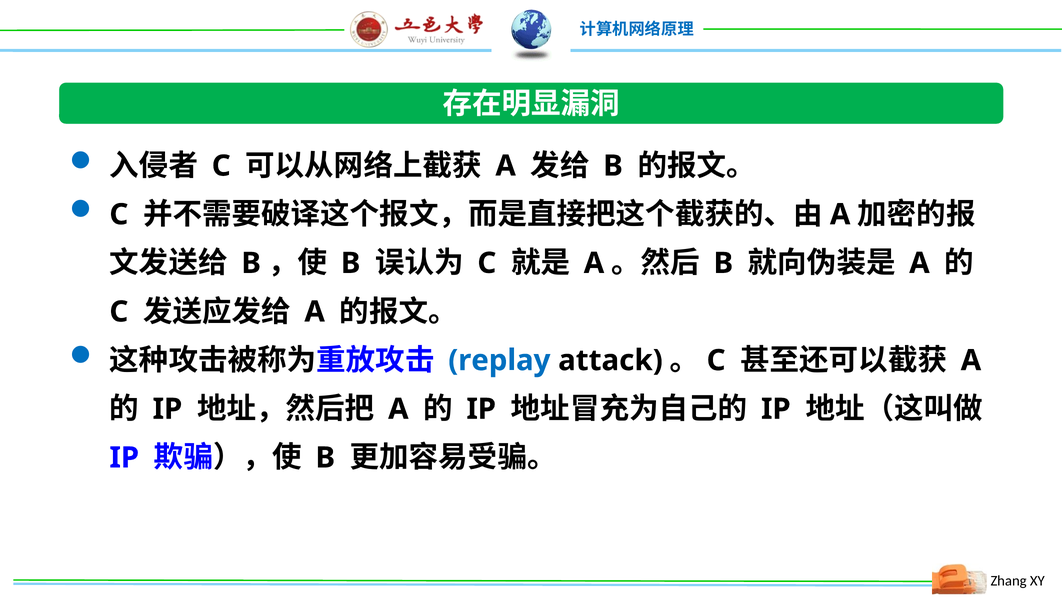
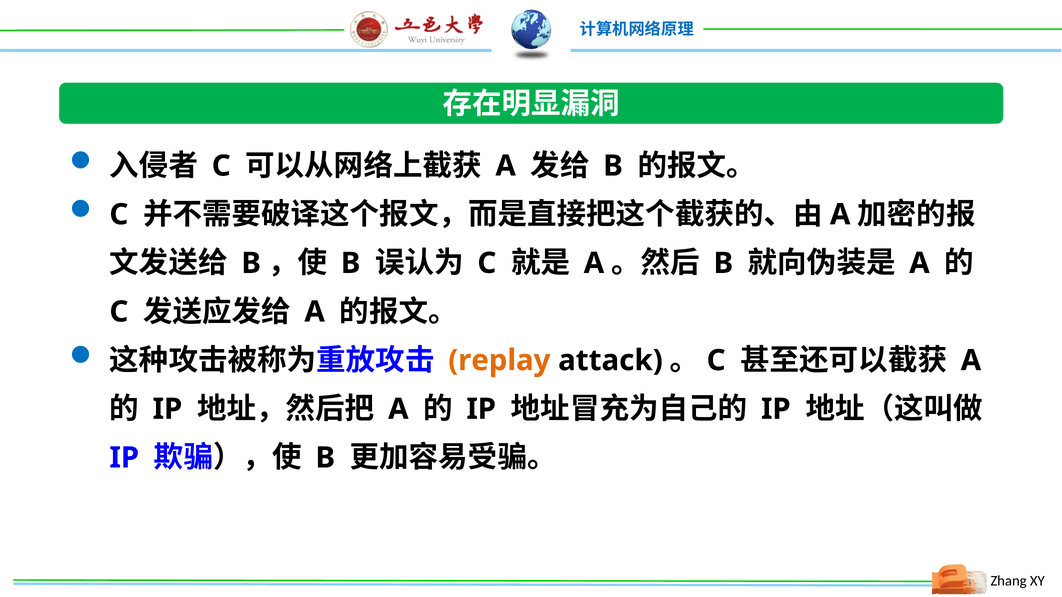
replay colour: blue -> orange
